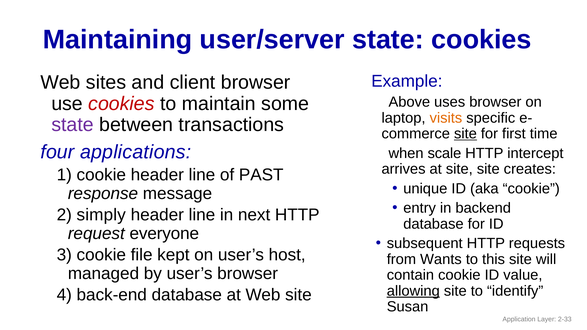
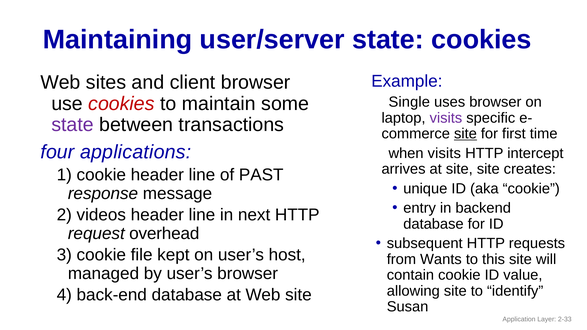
Above: Above -> Single
visits at (446, 118) colour: orange -> purple
when scale: scale -> visits
simply: simply -> videos
everyone: everyone -> overhead
allowing underline: present -> none
